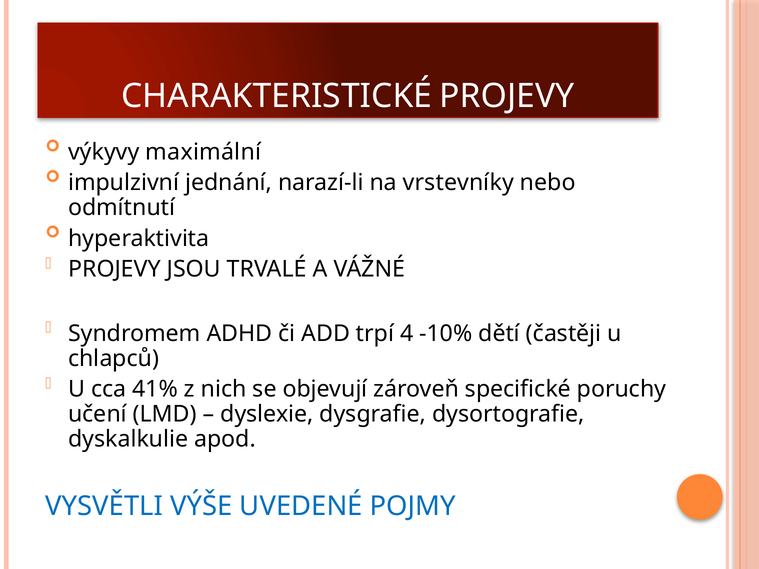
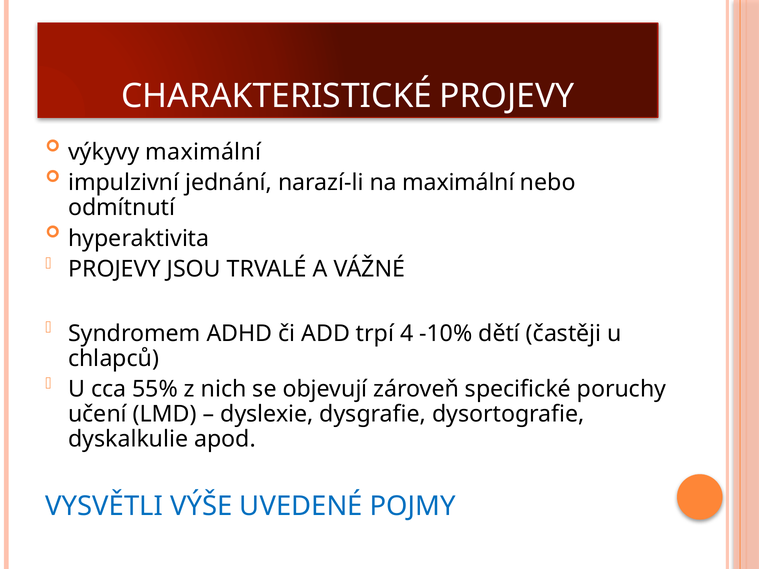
na vrstevníky: vrstevníky -> maximální
41%: 41% -> 55%
